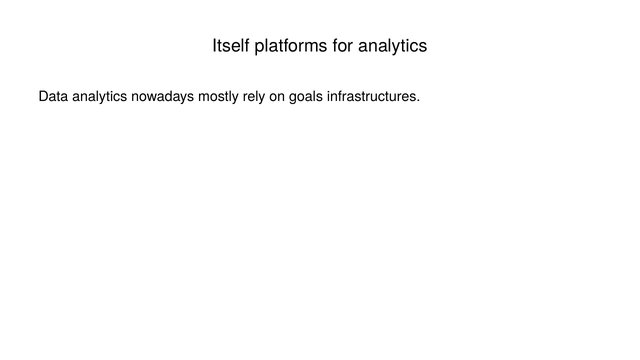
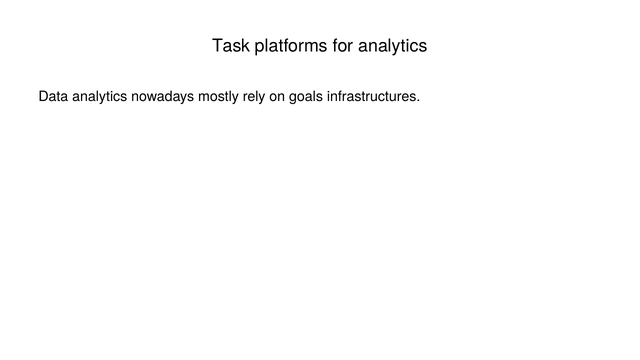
Itself: Itself -> Task
